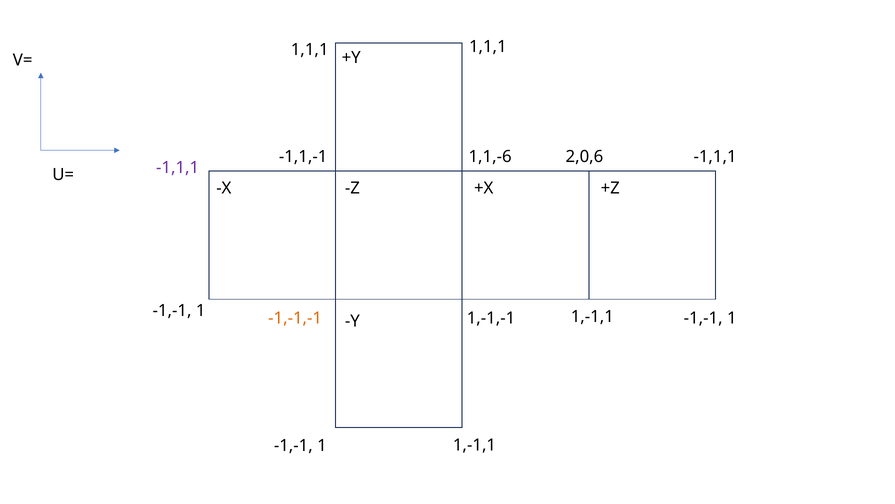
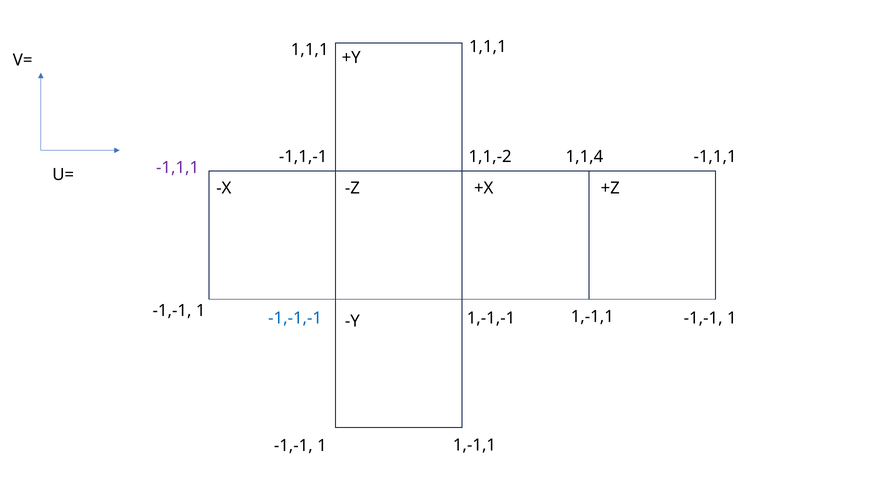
1,1,-6: 1,1,-6 -> 1,1,-2
2,0,6: 2,0,6 -> 1,1,4
-1,-1,-1 colour: orange -> blue
